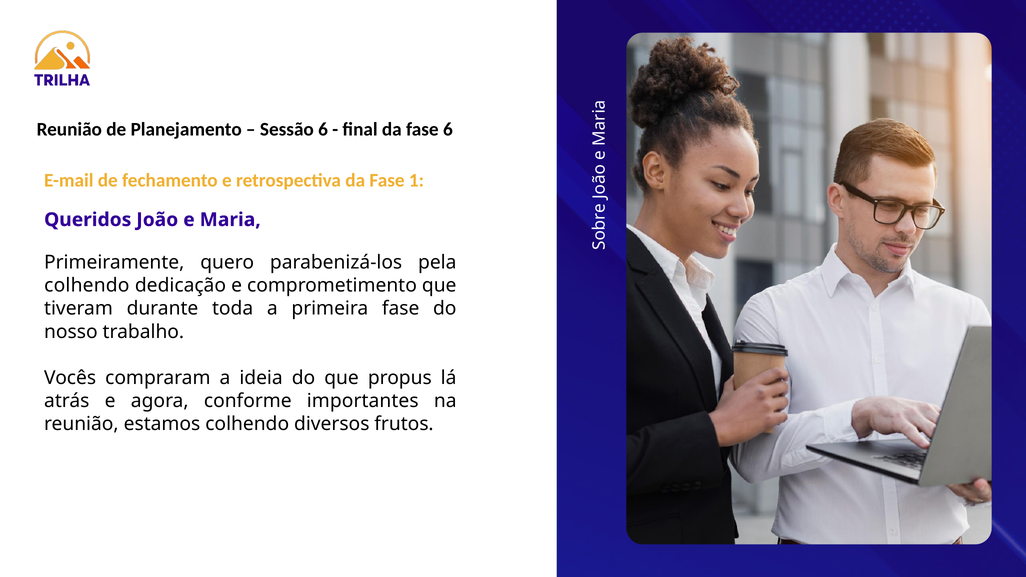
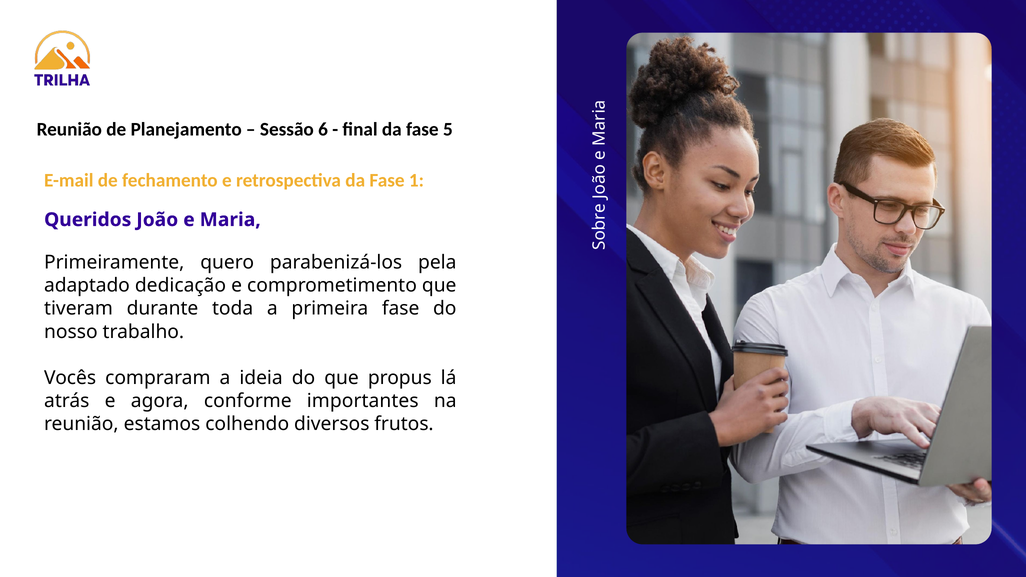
fase 6: 6 -> 5
colhendo at (87, 286): colhendo -> adaptado
